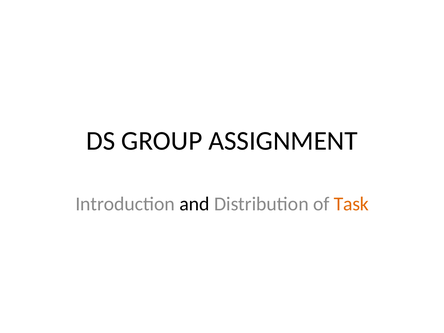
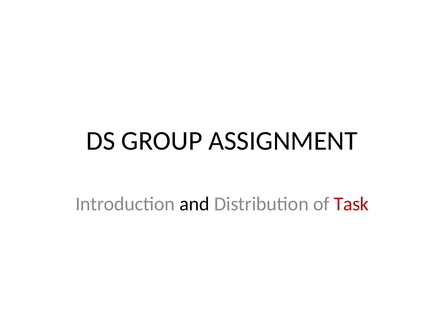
Task colour: orange -> red
